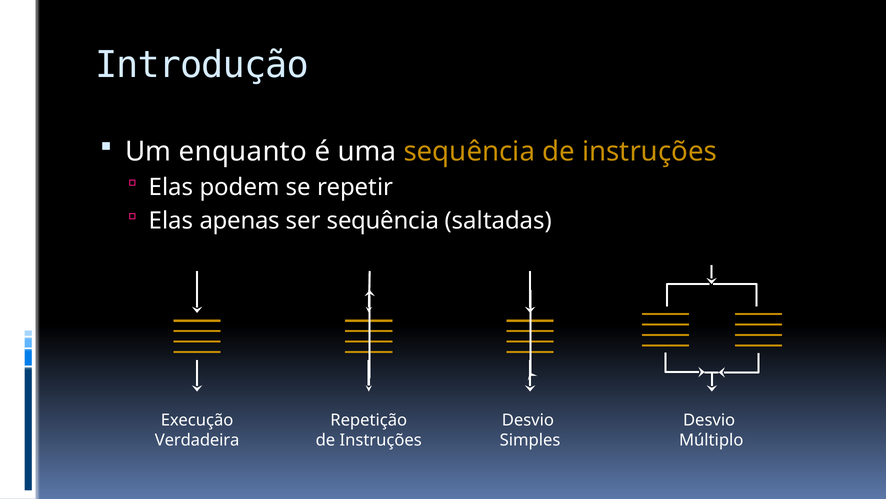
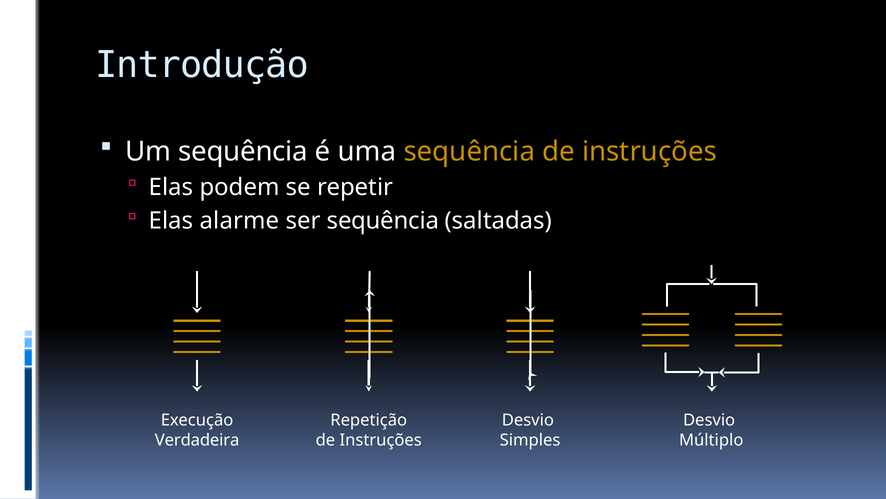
Um enquanto: enquanto -> sequência
apenas: apenas -> alarme
